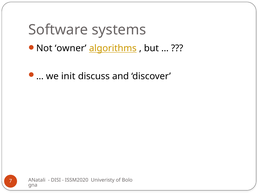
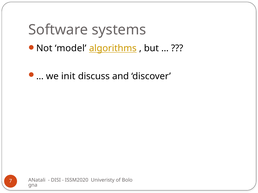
owner: owner -> model
